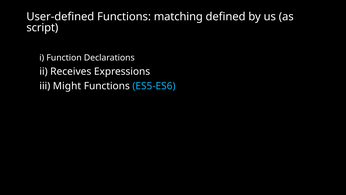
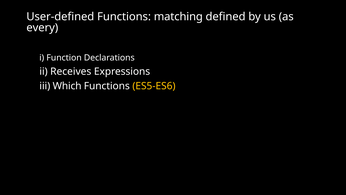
script: script -> every
Might: Might -> Which
ES5-ES6 colour: light blue -> yellow
